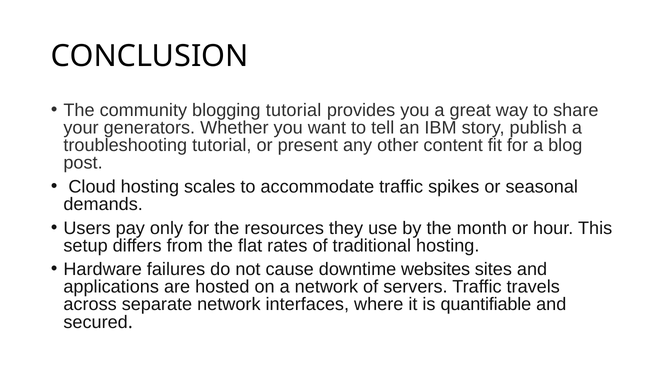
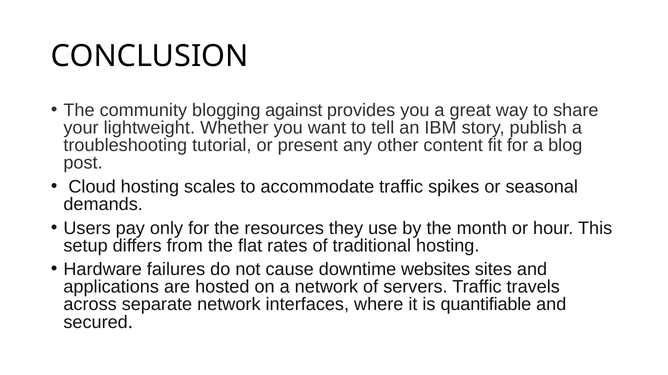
blogging tutorial: tutorial -> against
generators: generators -> lightweight
